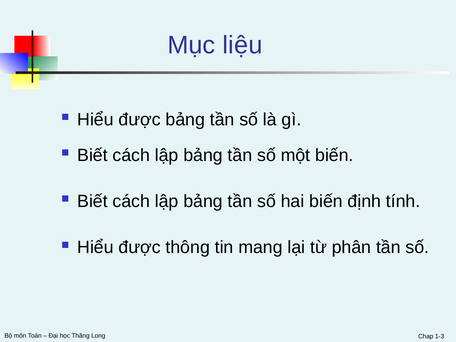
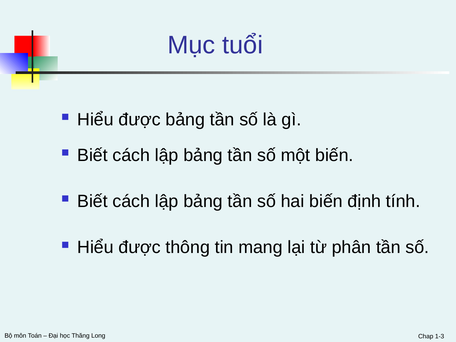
liệu: liệu -> tuổi
